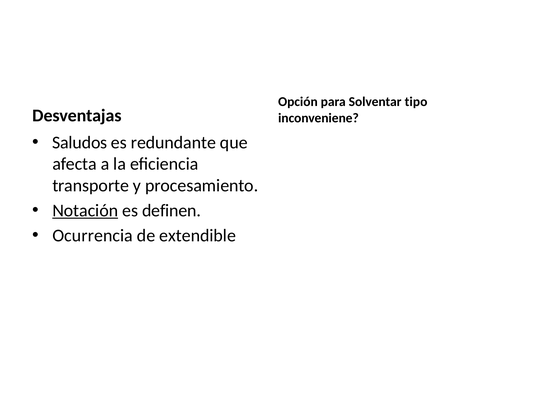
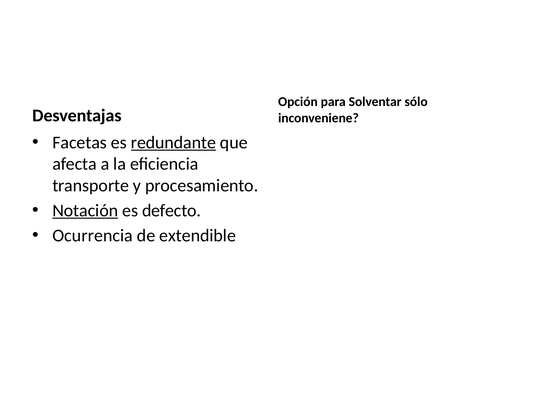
tipo: tipo -> sólo
Saludos: Saludos -> Facetas
redundante underline: none -> present
definen: definen -> defecto
